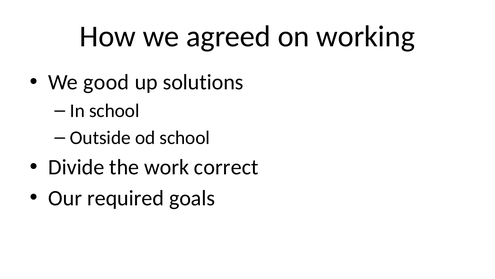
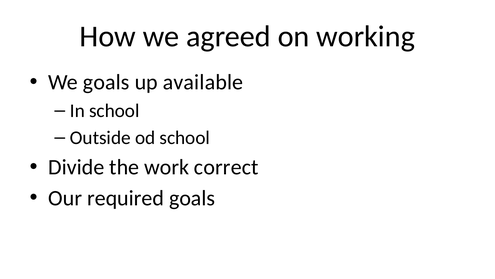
We good: good -> goals
solutions: solutions -> available
